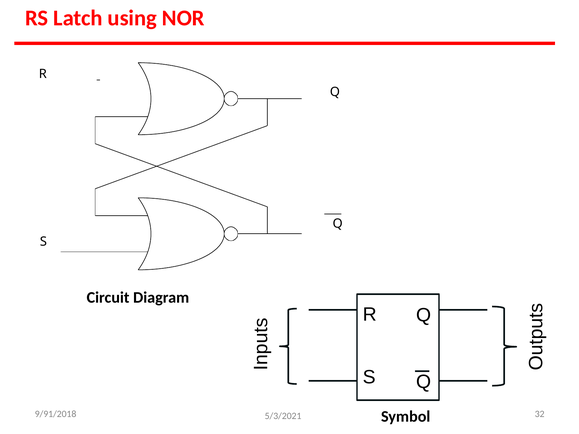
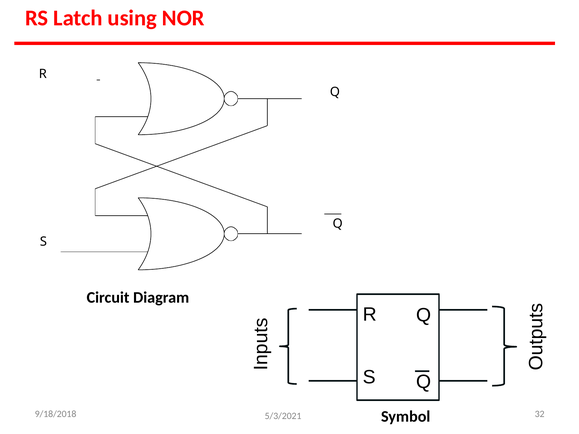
9/91/2018: 9/91/2018 -> 9/18/2018
